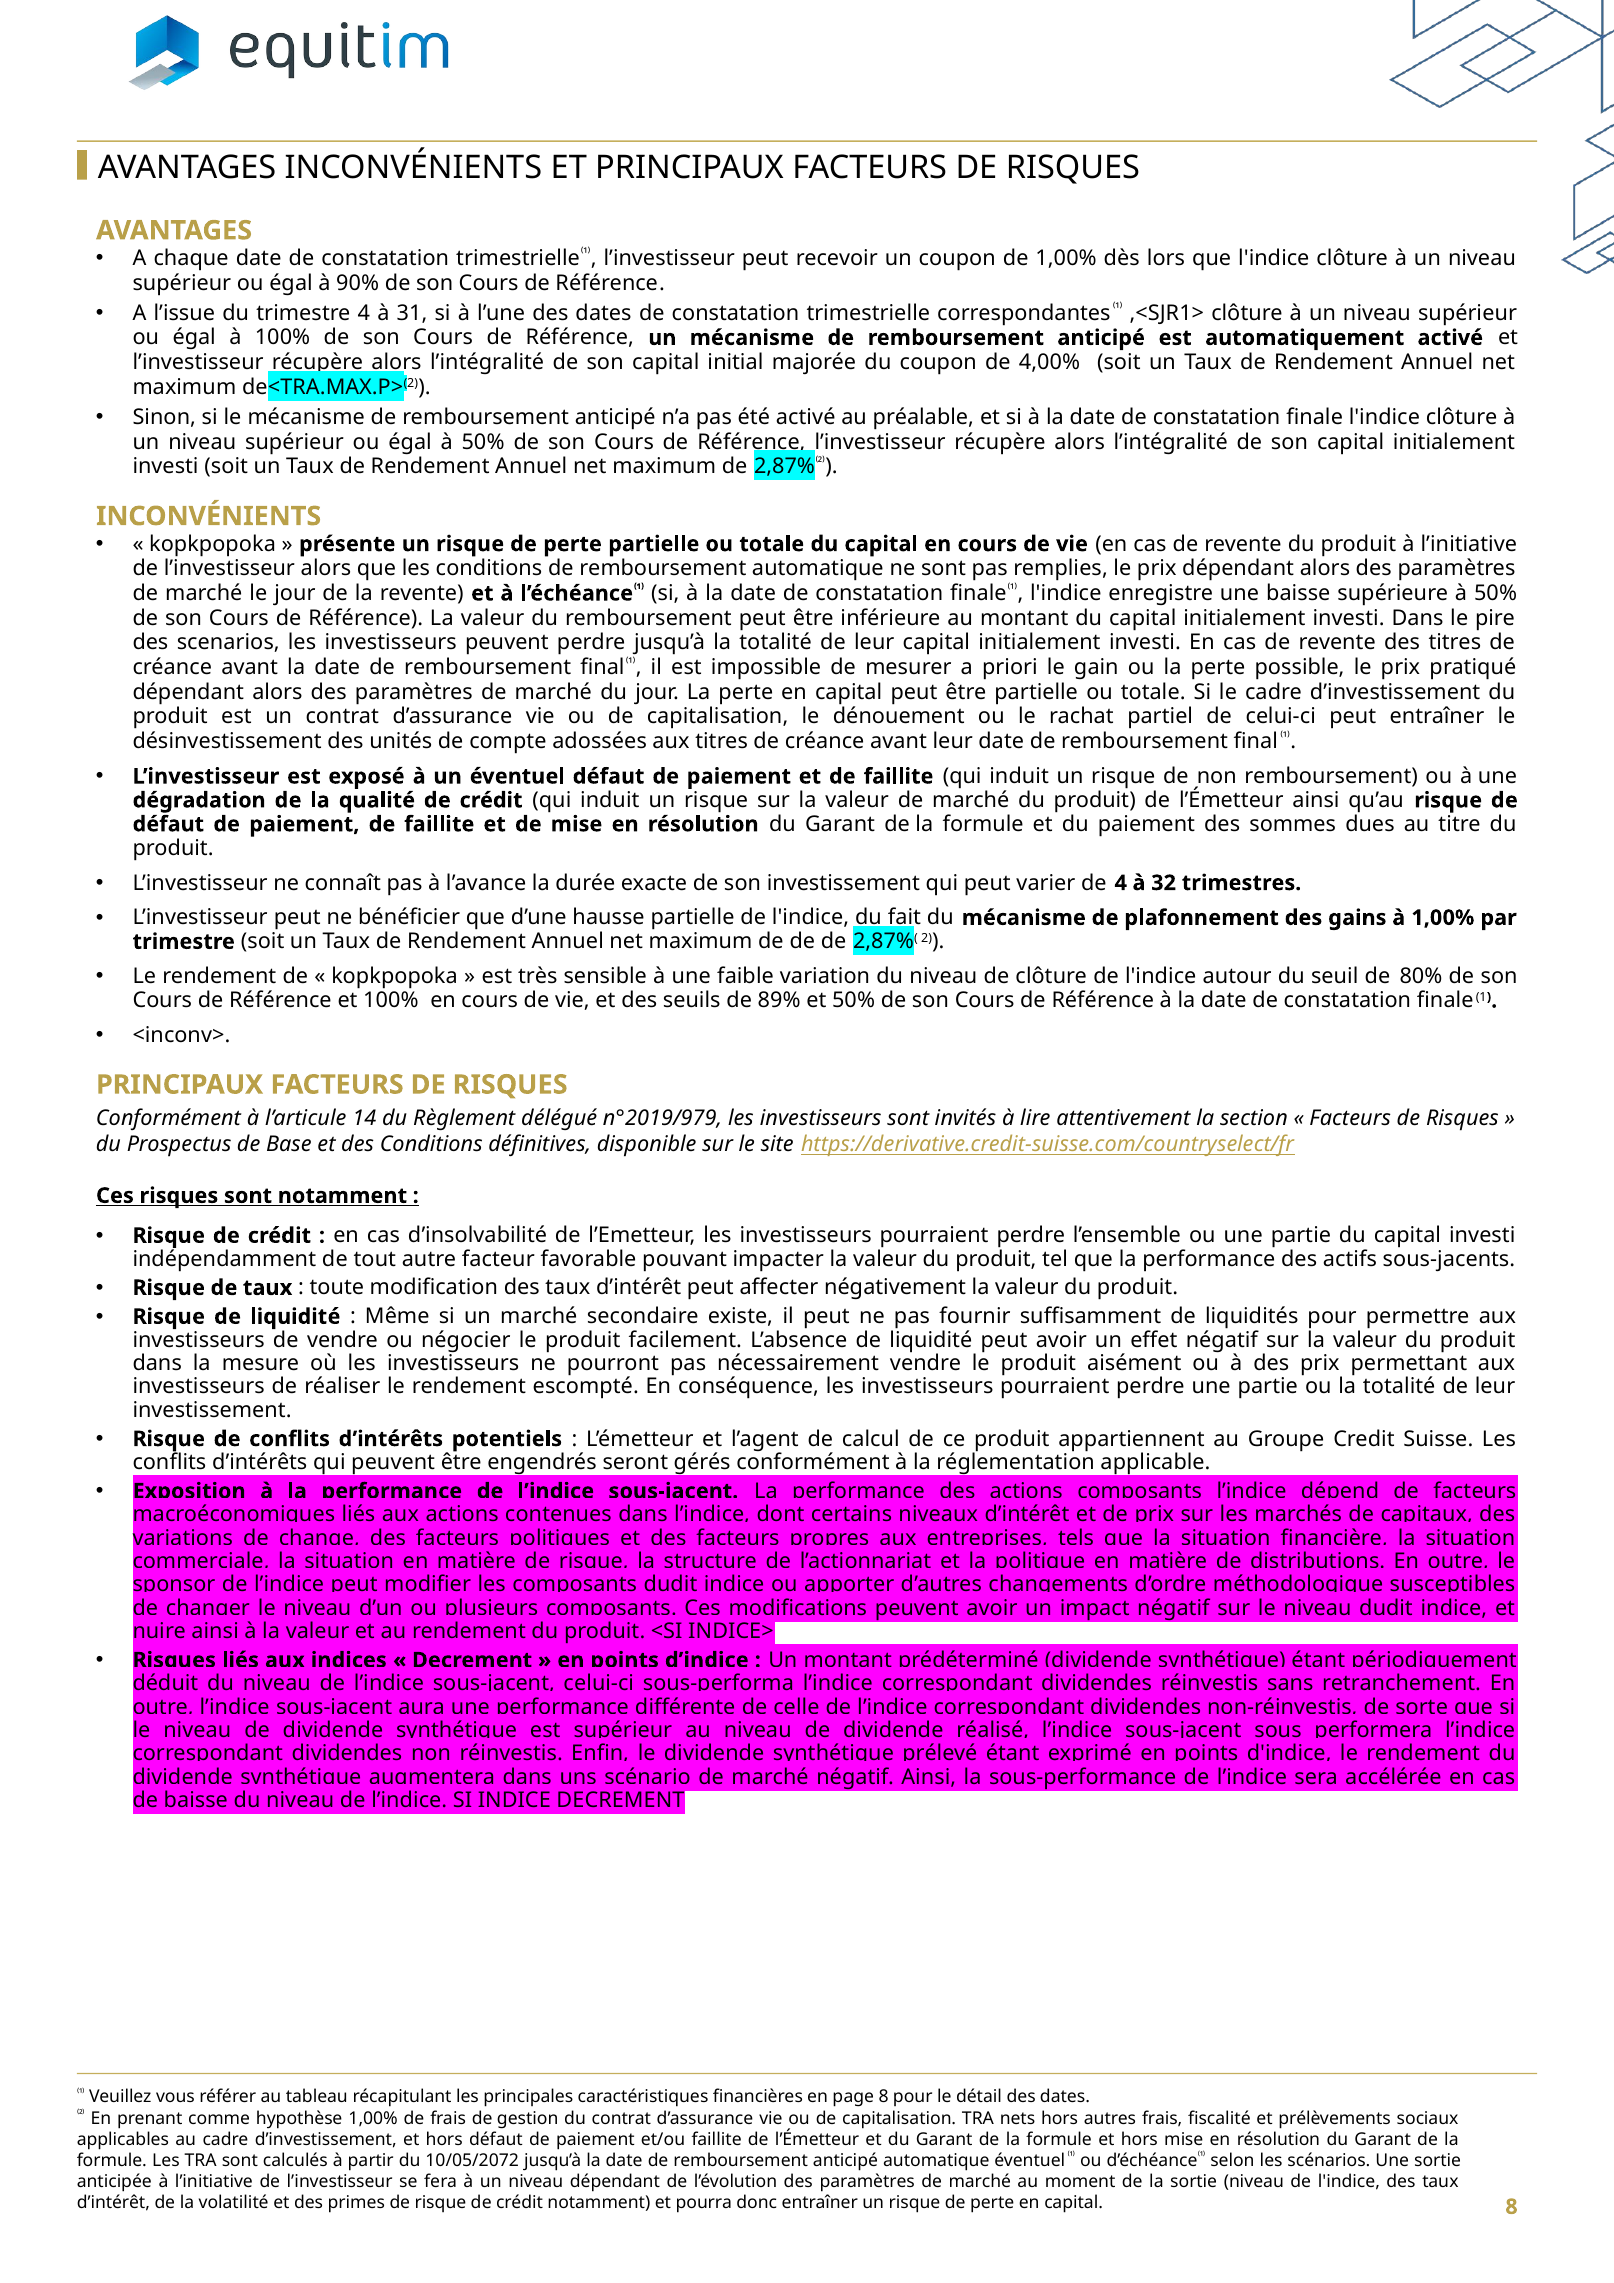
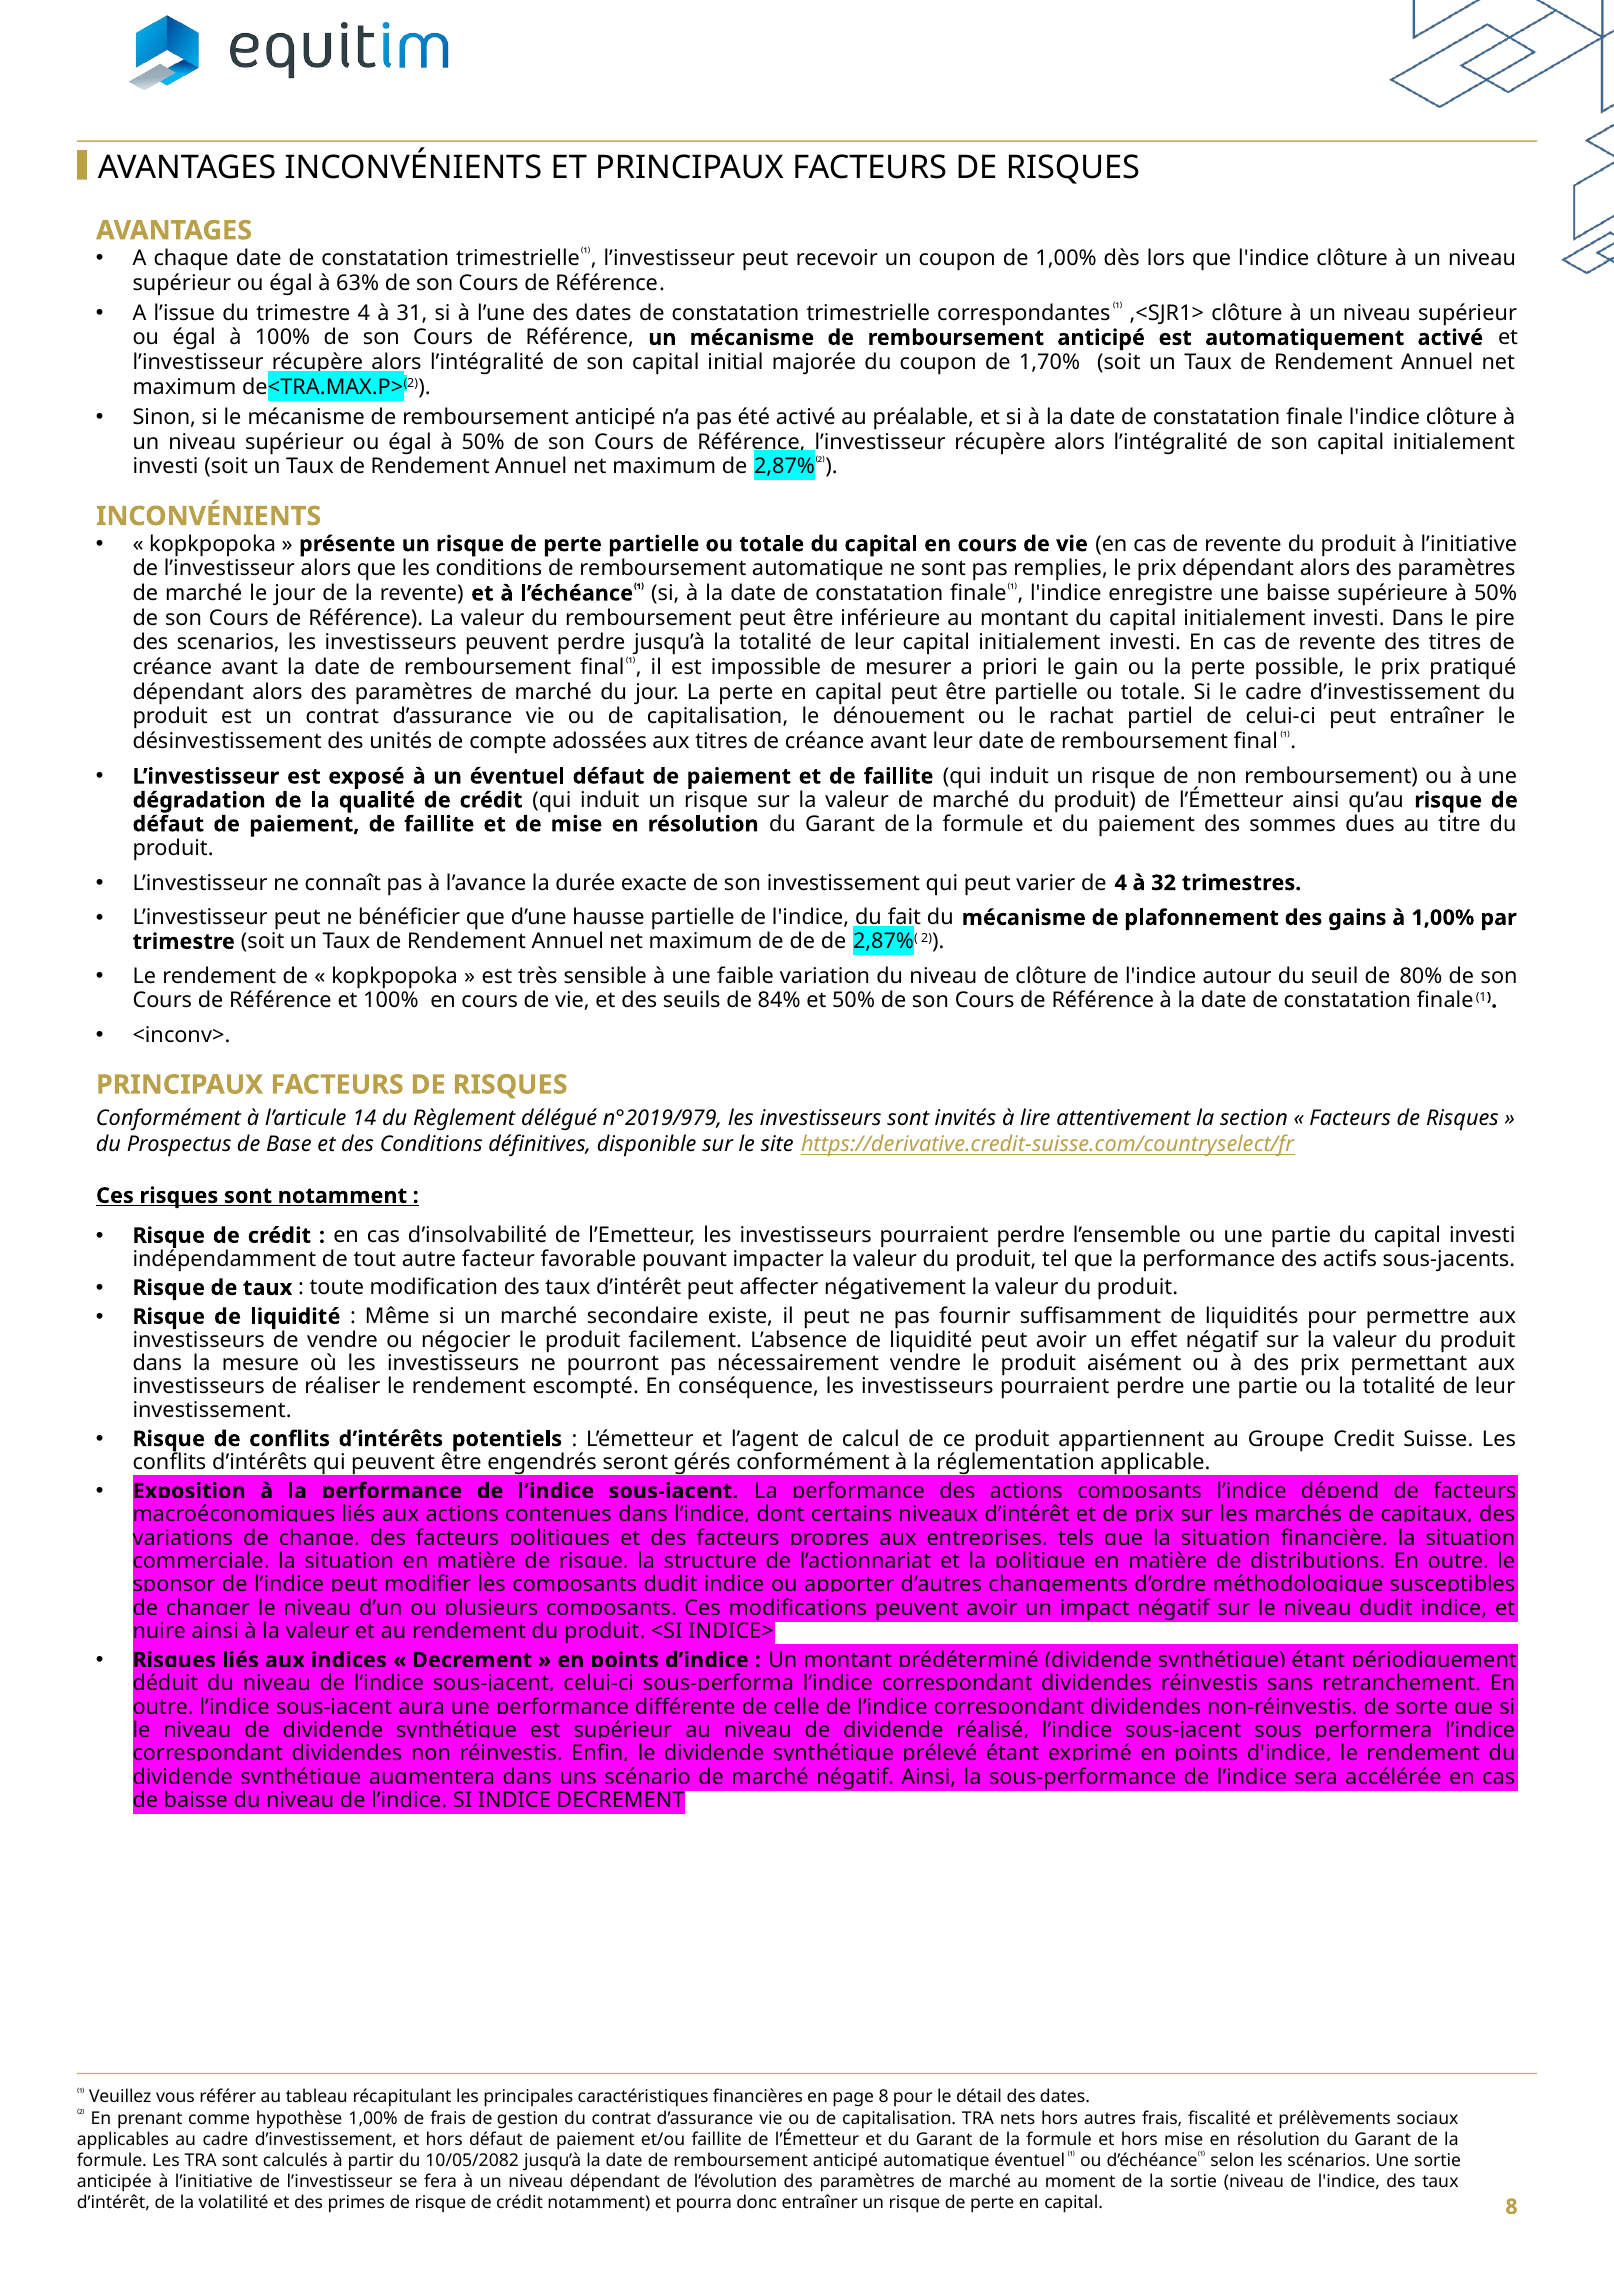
90%: 90% -> 63%
4,00%: 4,00% -> 1,70%
89%: 89% -> 84%
10/05/2072: 10/05/2072 -> 10/05/2082
